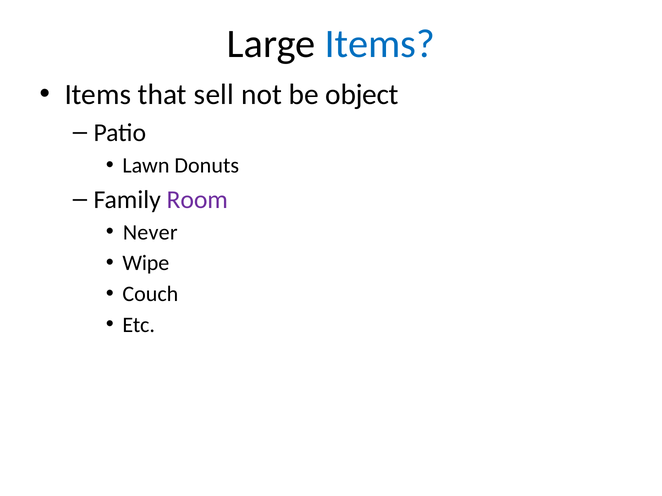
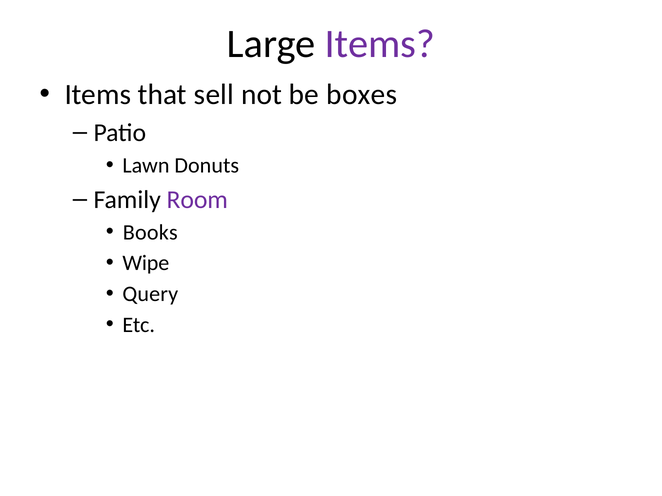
Items at (380, 44) colour: blue -> purple
object: object -> boxes
Never: Never -> Books
Couch: Couch -> Query
